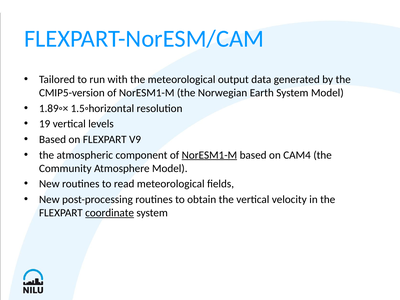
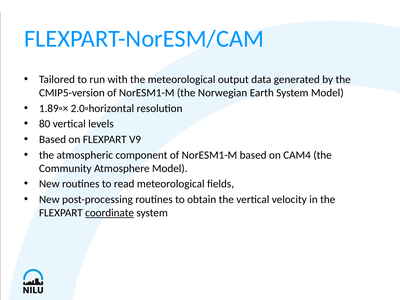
1.5◦horizontal: 1.5◦horizontal -> 2.0◦horizontal
19: 19 -> 80
NorESM1-M at (209, 155) underline: present -> none
